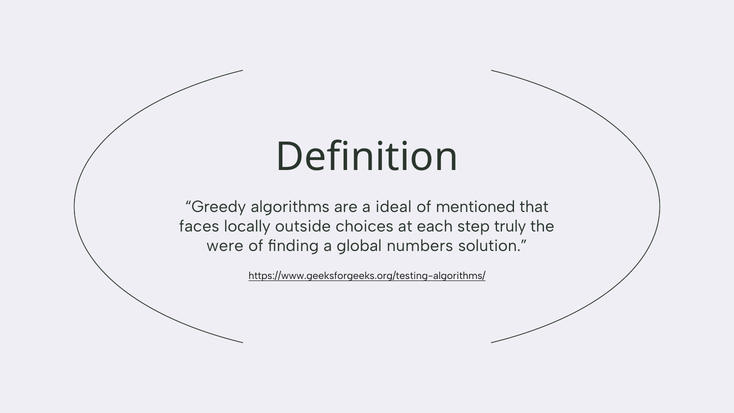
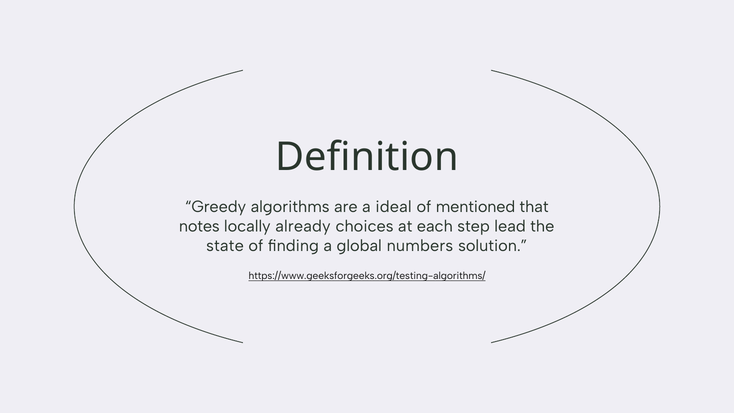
faces: faces -> notes
outside: outside -> already
truly: truly -> lead
were: were -> state
